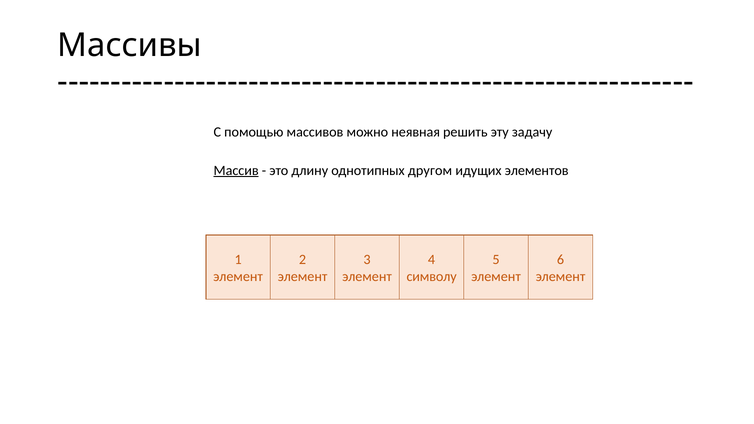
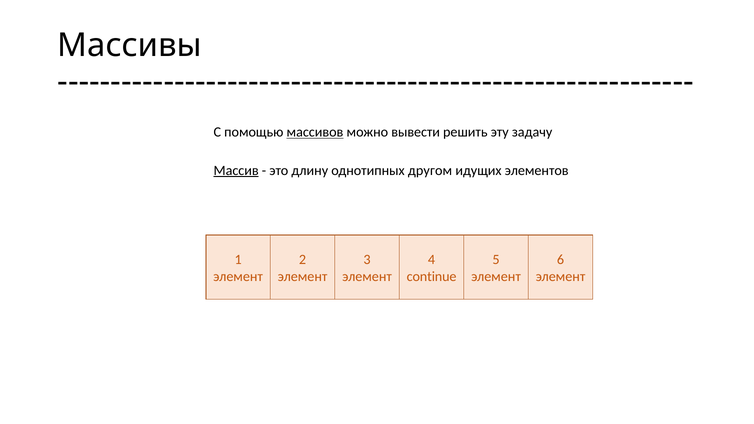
массивов underline: none -> present
неявная: неявная -> вывести
символу: символу -> continue
